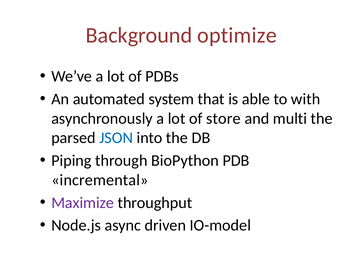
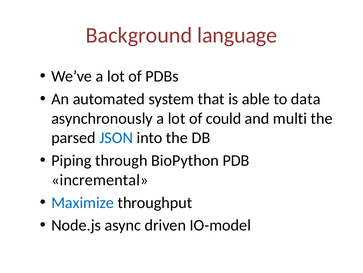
optimize: optimize -> language
with: with -> data
store: store -> could
Maximize colour: purple -> blue
